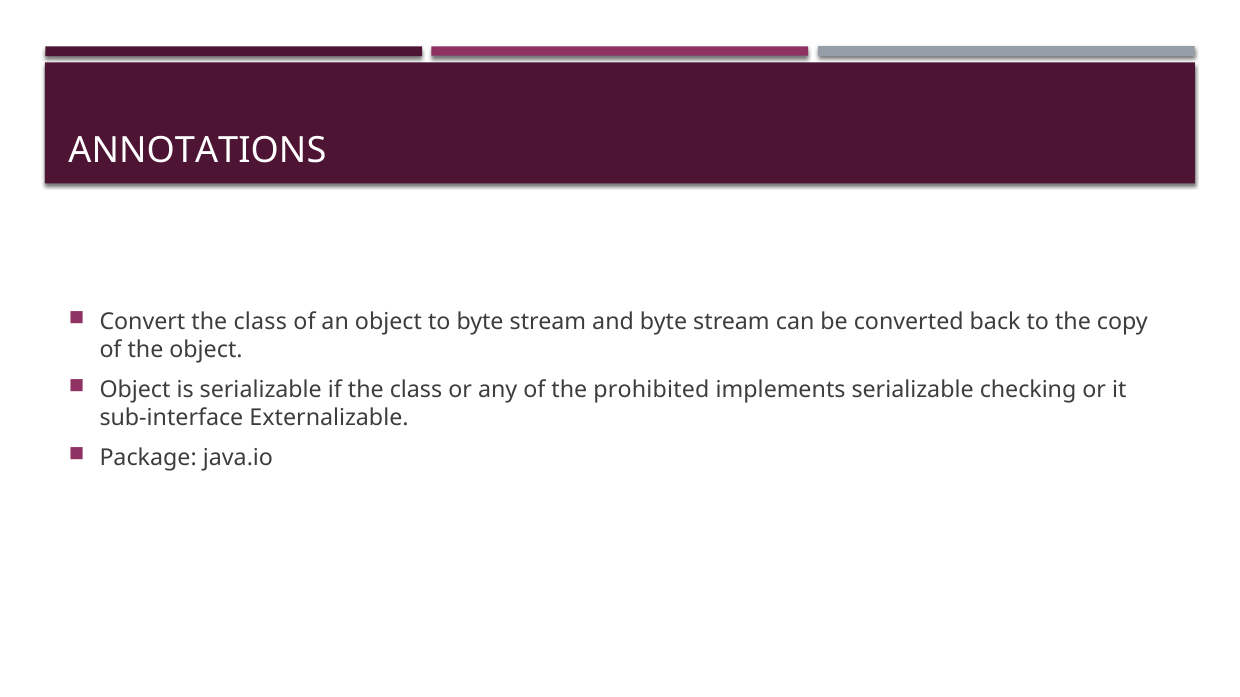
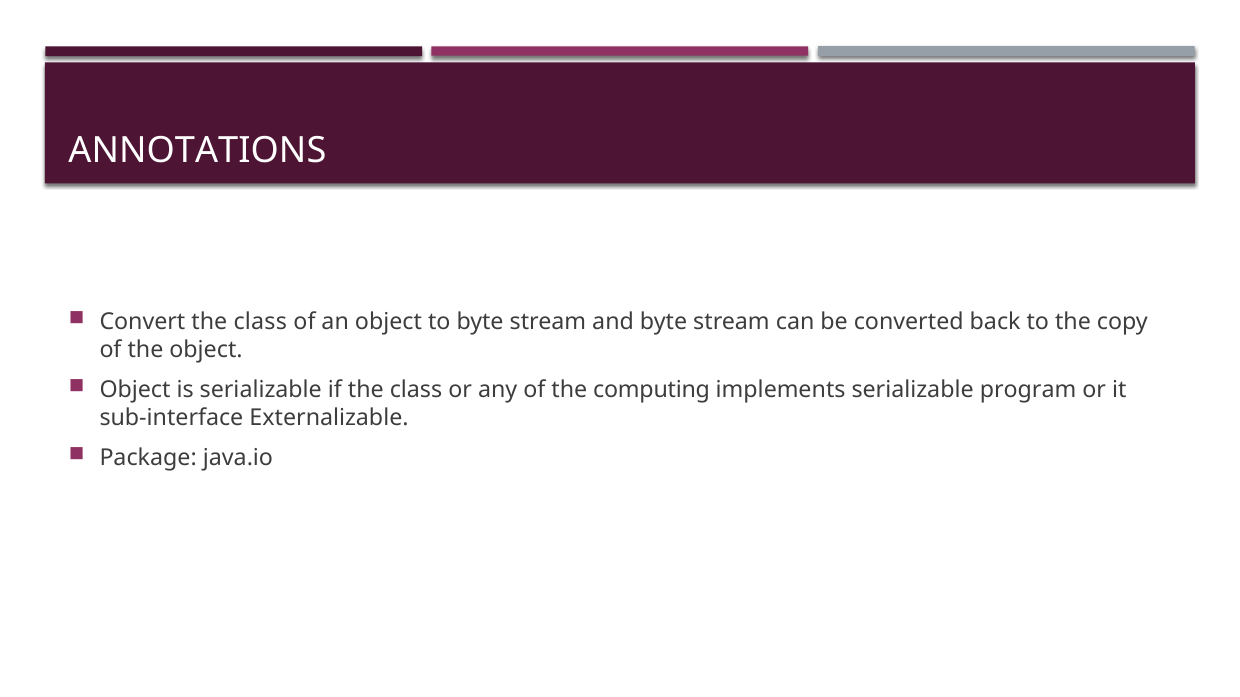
prohibited: prohibited -> computing
checking: checking -> program
